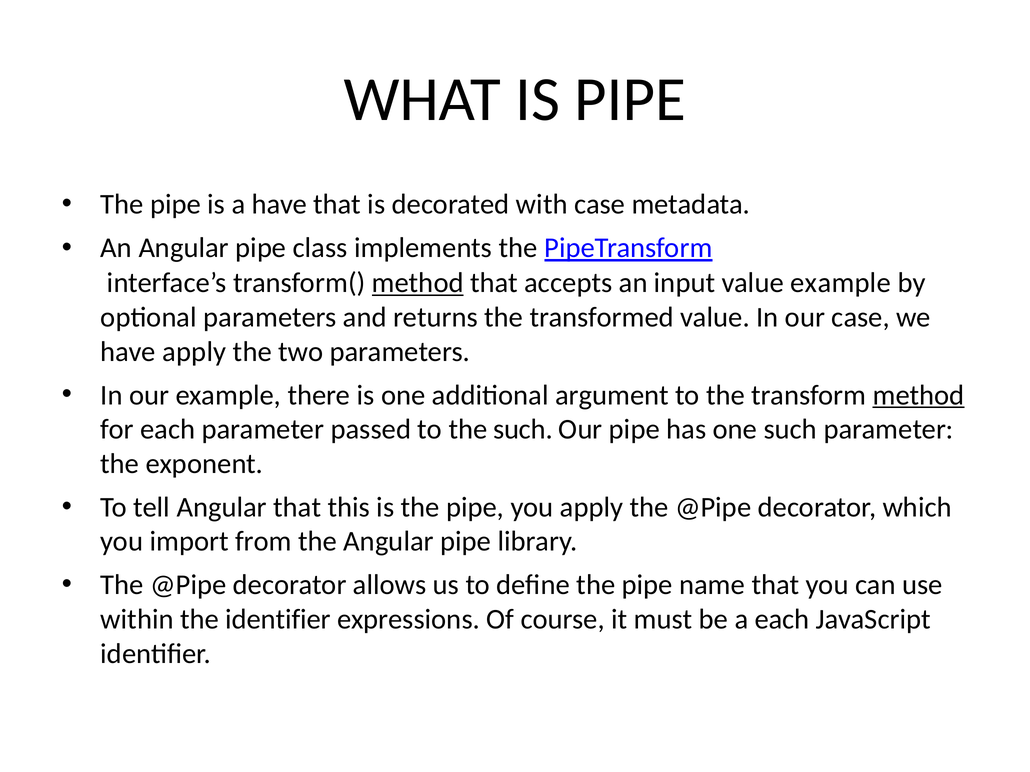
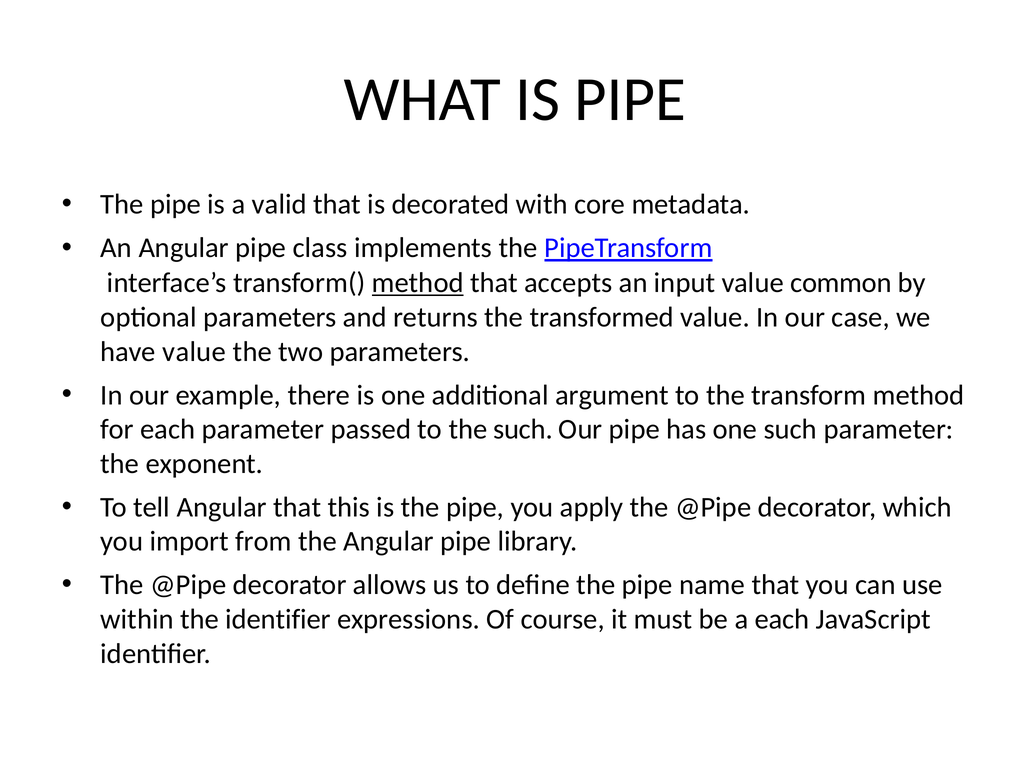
a have: have -> valid
with case: case -> core
value example: example -> common
have apply: apply -> value
method at (919, 395) underline: present -> none
